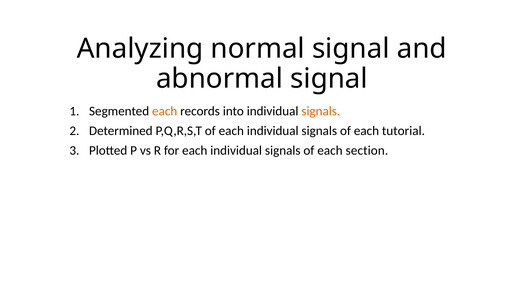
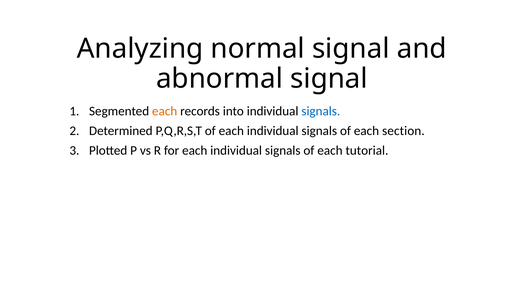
signals at (321, 111) colour: orange -> blue
tutorial: tutorial -> section
section: section -> tutorial
